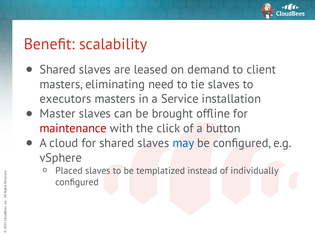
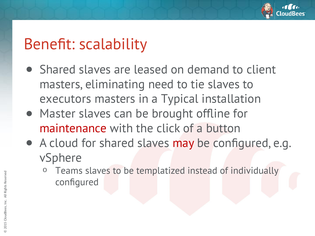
Service: Service -> Typical
may colour: blue -> red
Placed: Placed -> Teams
